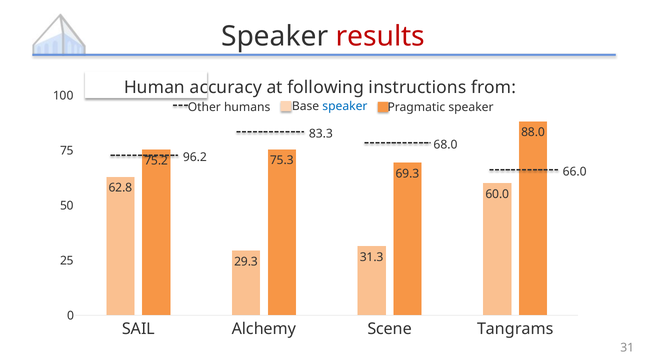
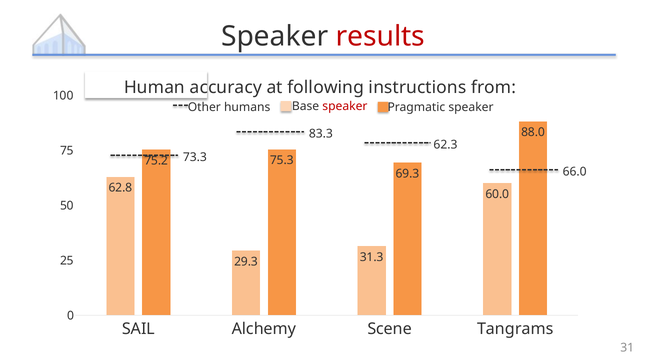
speaker at (345, 107) colour: blue -> red
68.0: 68.0 -> 62.3
96.2: 96.2 -> 73.3
